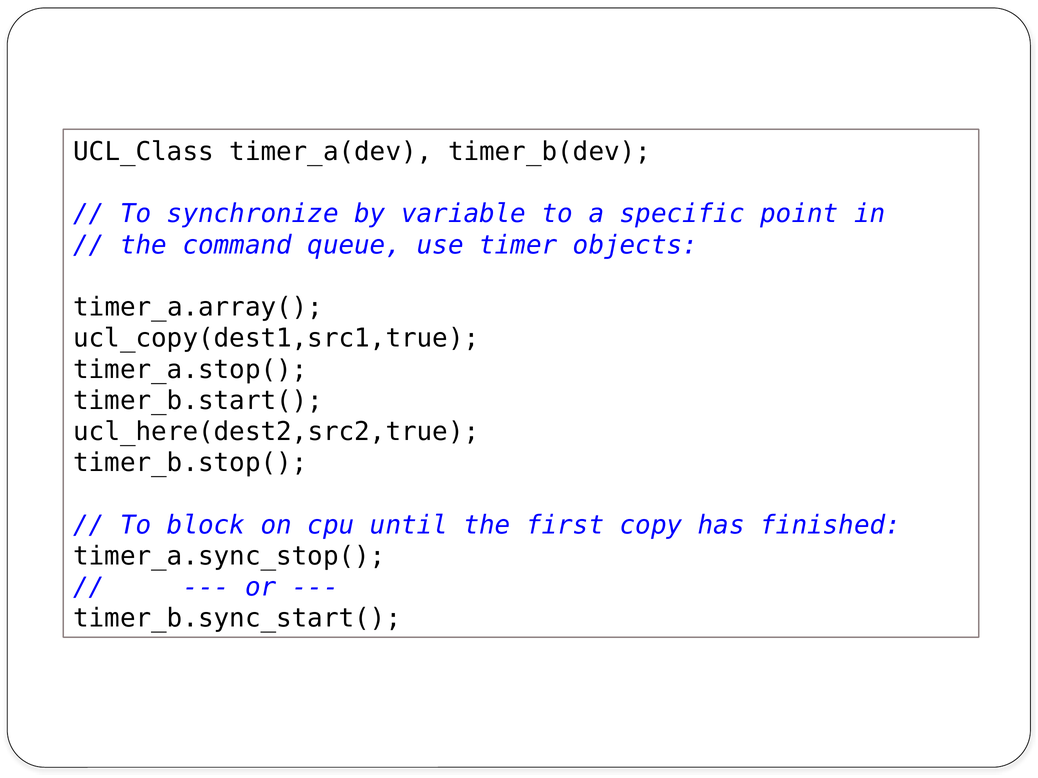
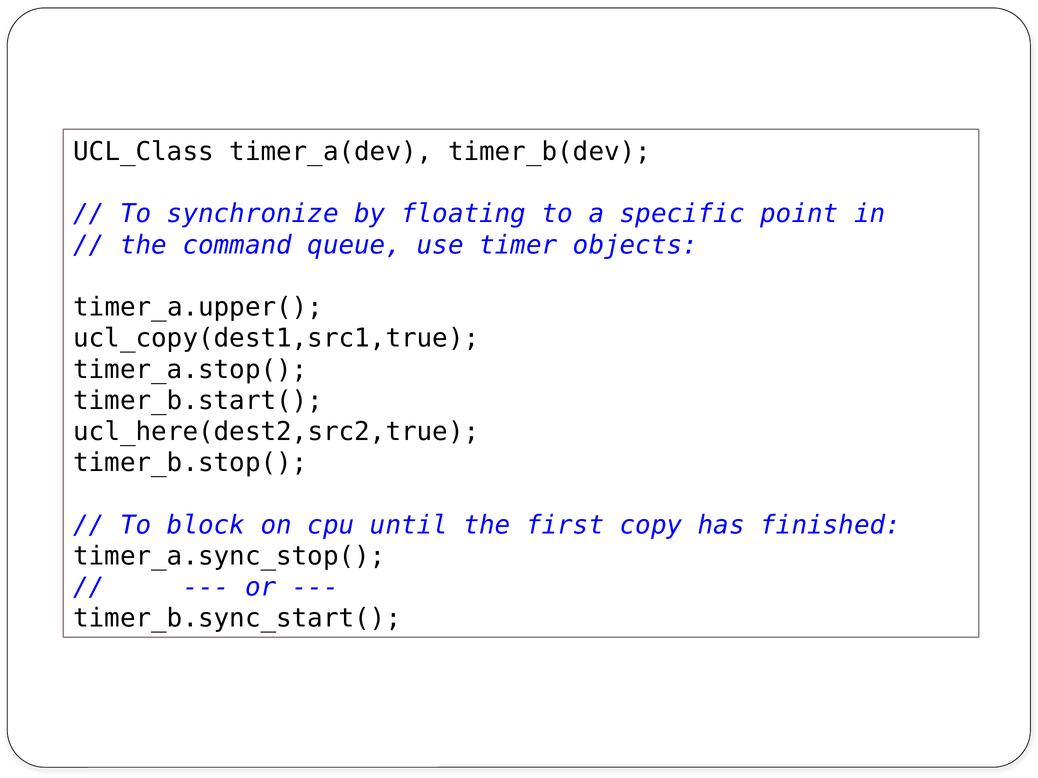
variable: variable -> floating
timer_a.array(: timer_a.array( -> timer_a.upper(
